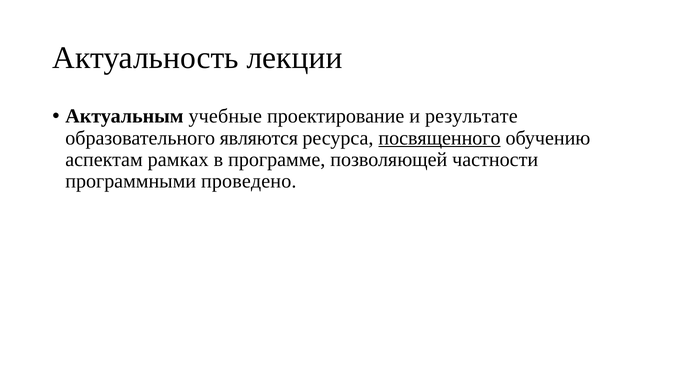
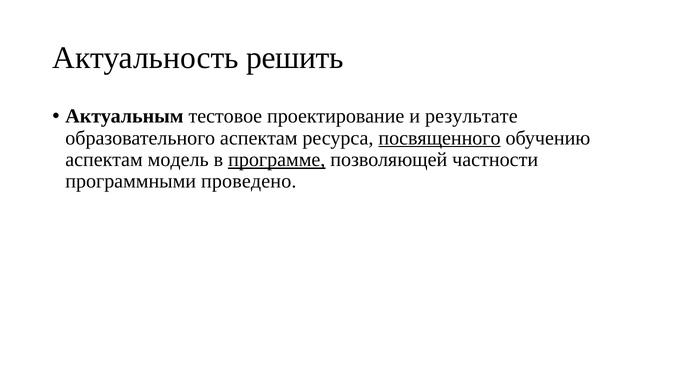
лекции: лекции -> решить
учебные: учебные -> тестовое
образовательного являются: являются -> аспектам
рамках: рамках -> модель
программе underline: none -> present
